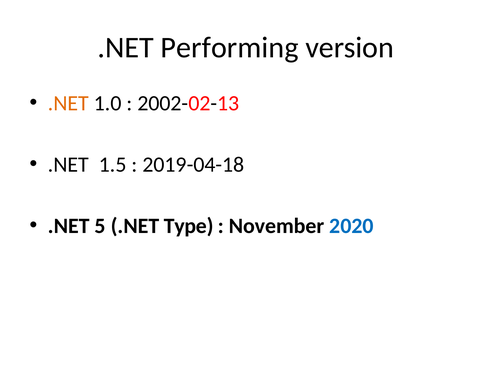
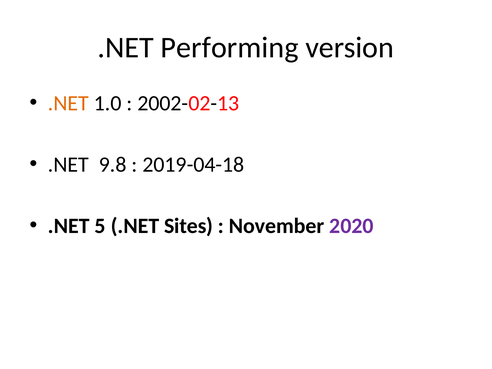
1.5: 1.5 -> 9.8
Type: Type -> Sites
2020 colour: blue -> purple
